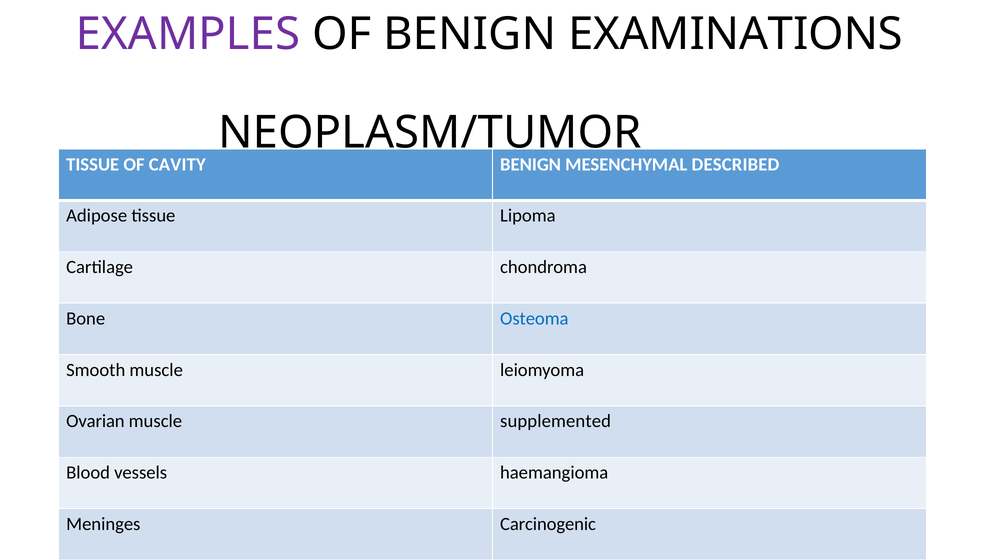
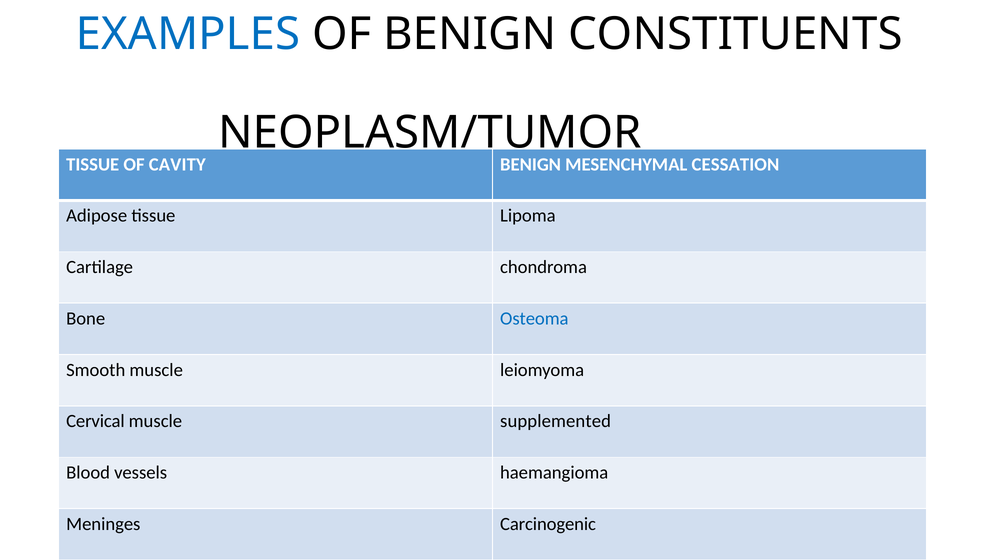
EXAMPLES colour: purple -> blue
EXAMINATIONS: EXAMINATIONS -> CONSTITUENTS
DESCRIBED: DESCRIBED -> CESSATION
Ovarian: Ovarian -> Cervical
